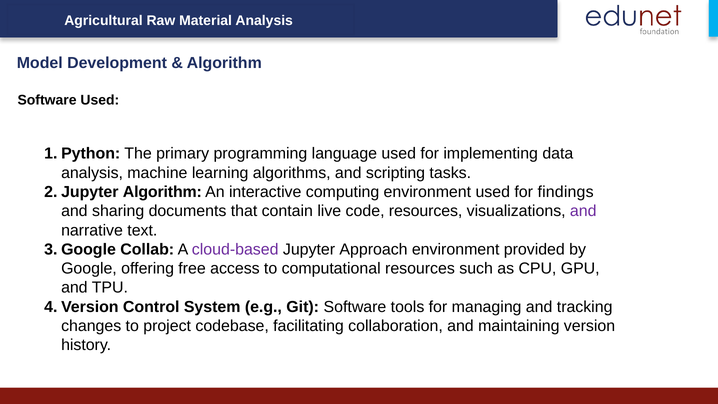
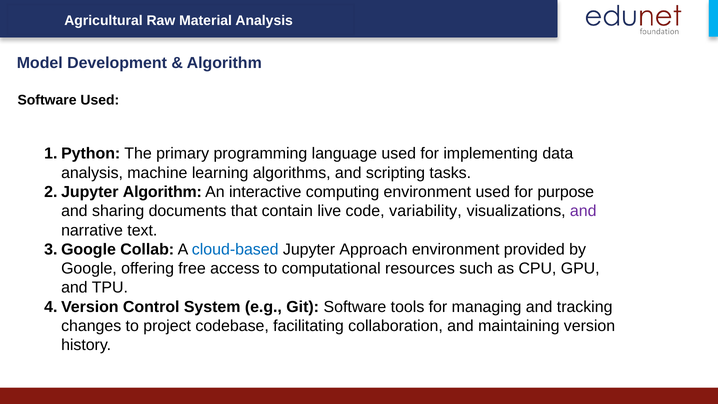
findings: findings -> purpose
code resources: resources -> variability
cloud-based colour: purple -> blue
